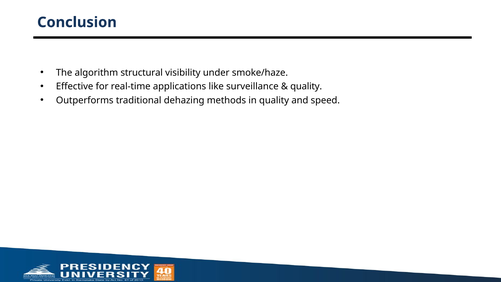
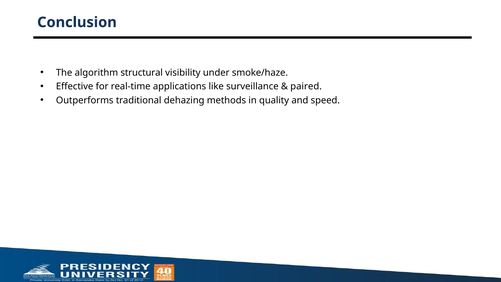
quality at (306, 86): quality -> paired
